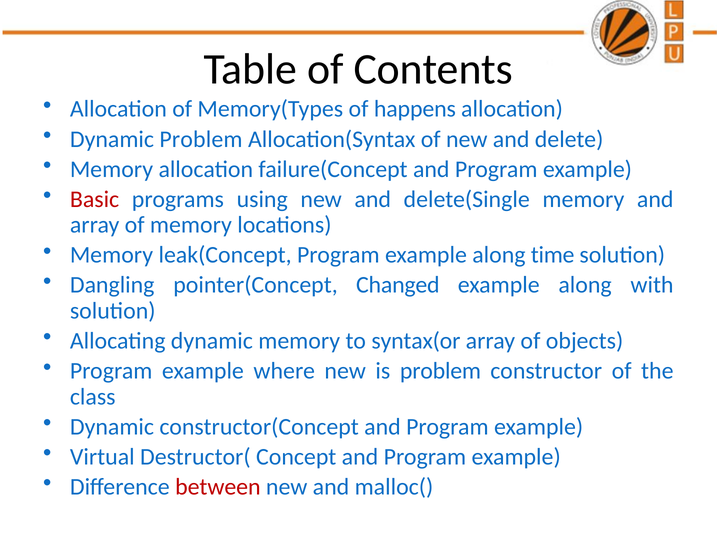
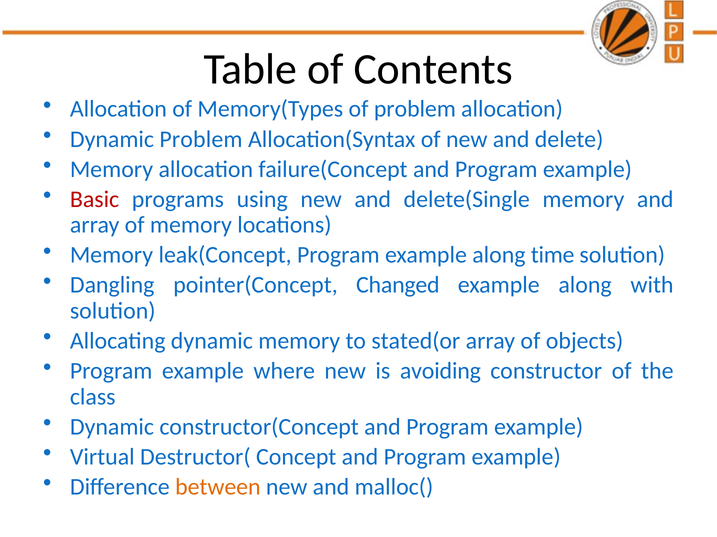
of happens: happens -> problem
syntax(or: syntax(or -> stated(or
is problem: problem -> avoiding
between colour: red -> orange
